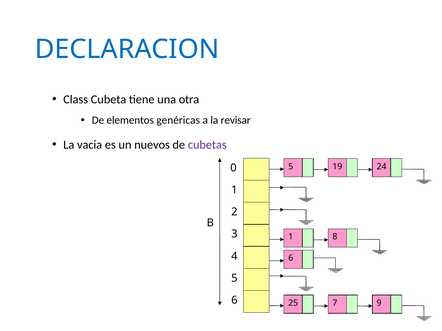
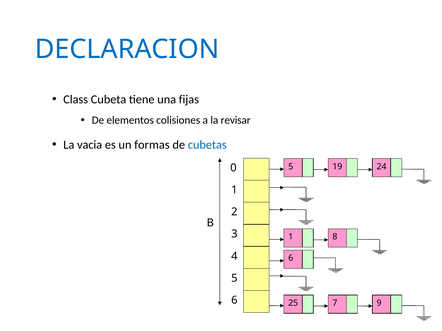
otra: otra -> fijas
genéricas: genéricas -> colisiones
nuevos: nuevos -> formas
cubetas colour: purple -> blue
